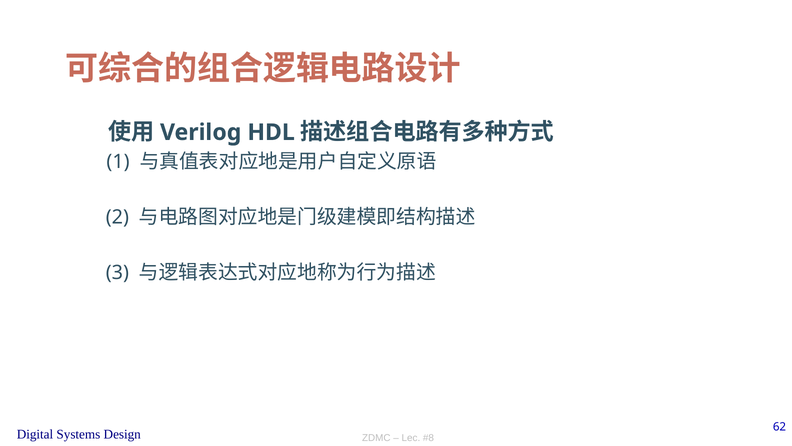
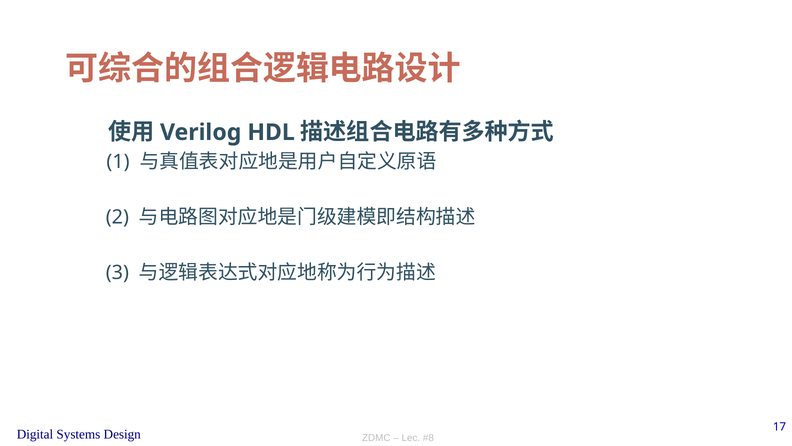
62: 62 -> 17
